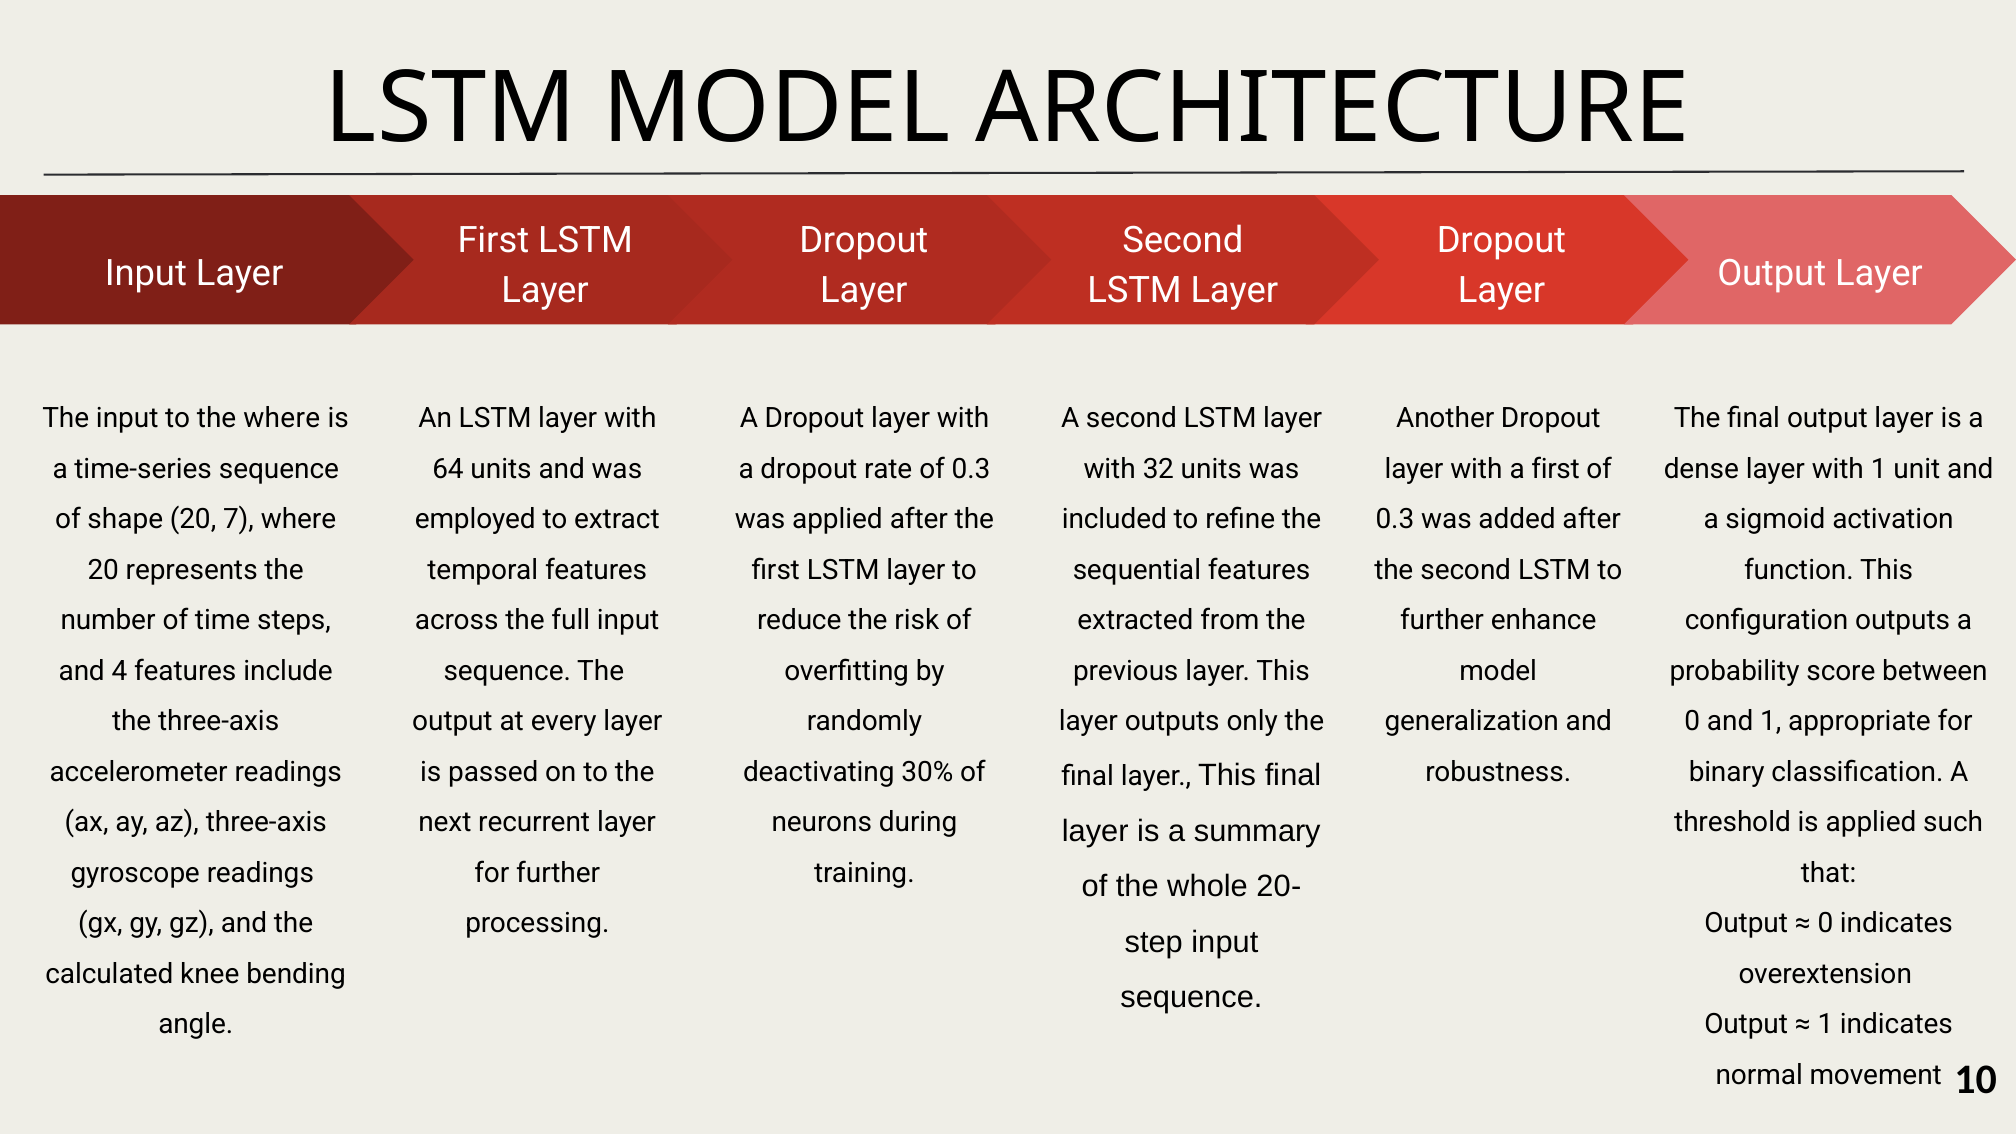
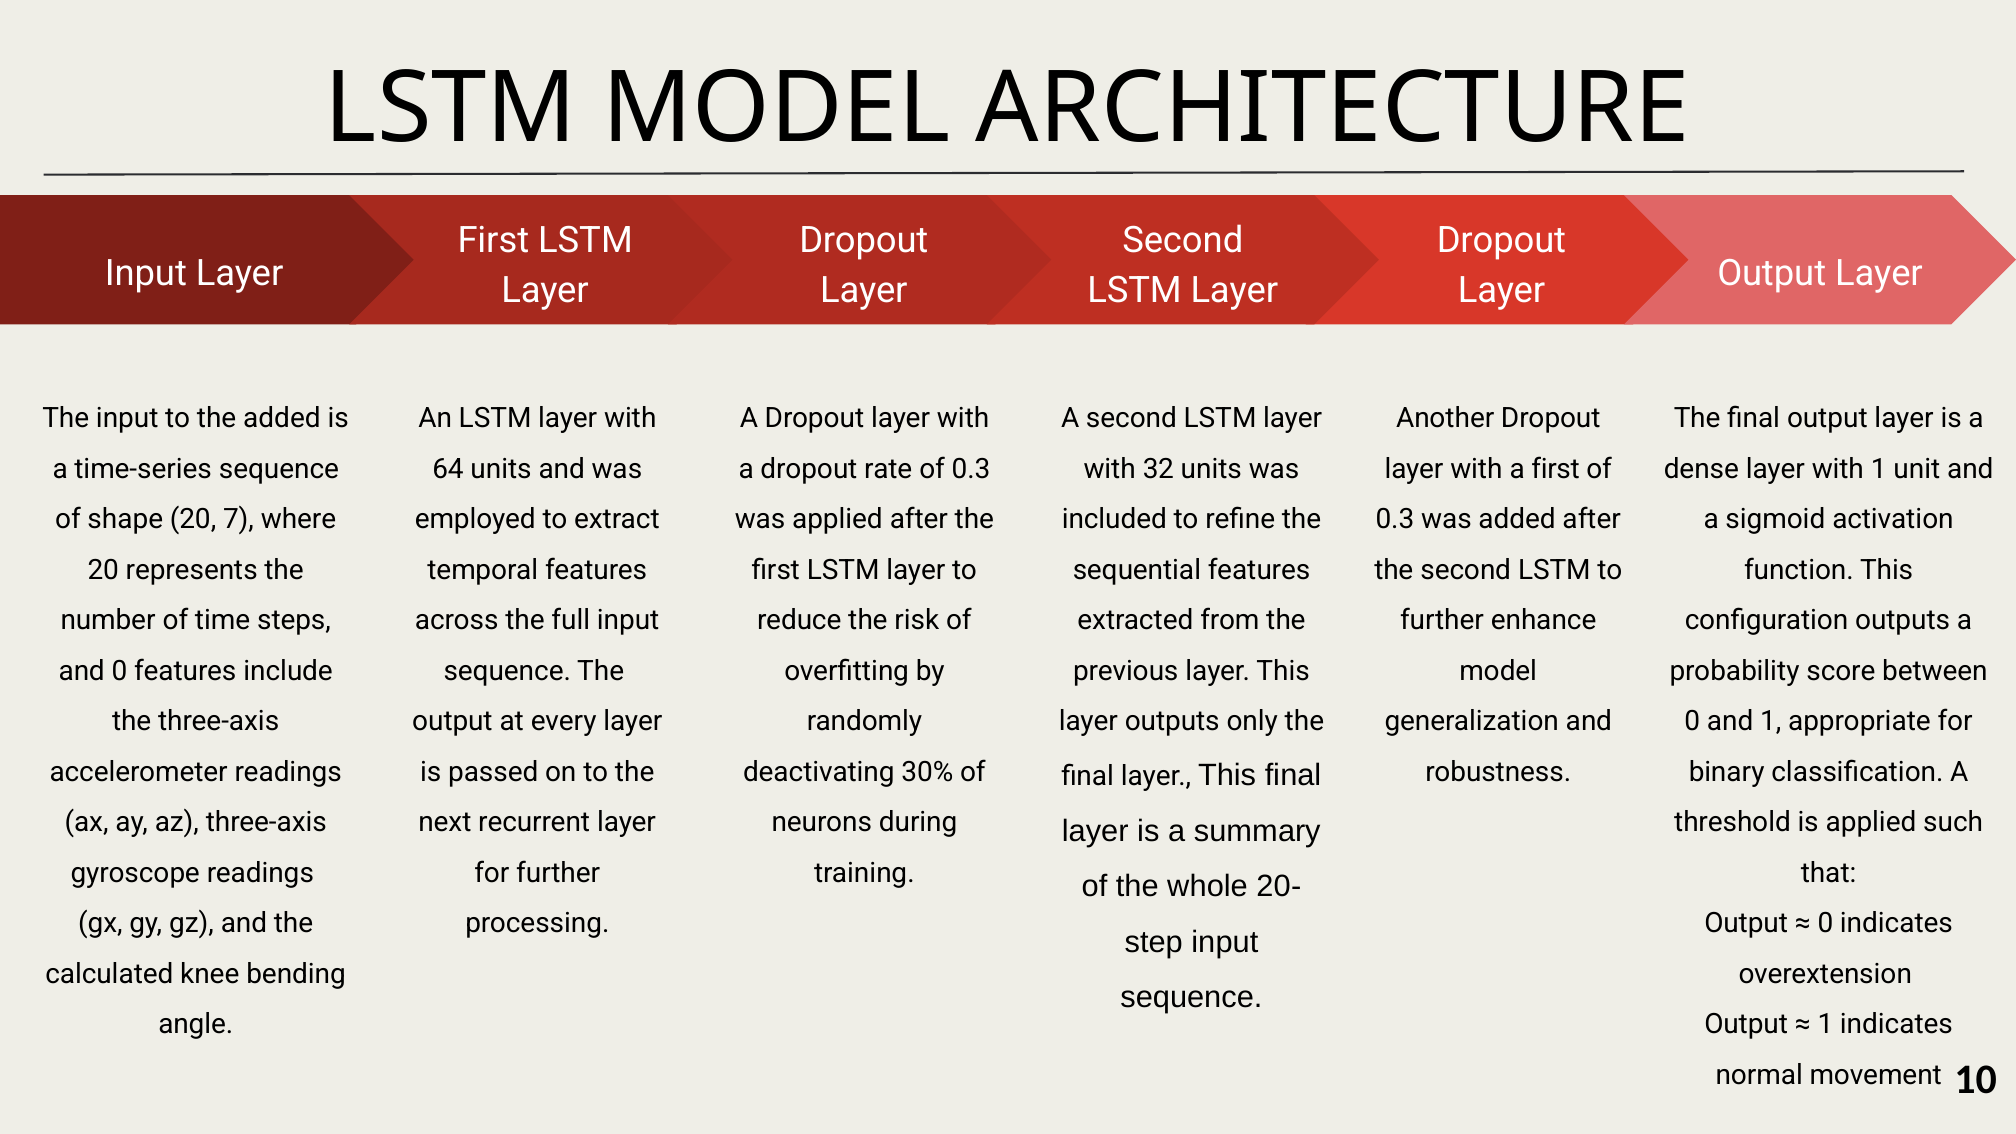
the where: where -> added
and 4: 4 -> 0
